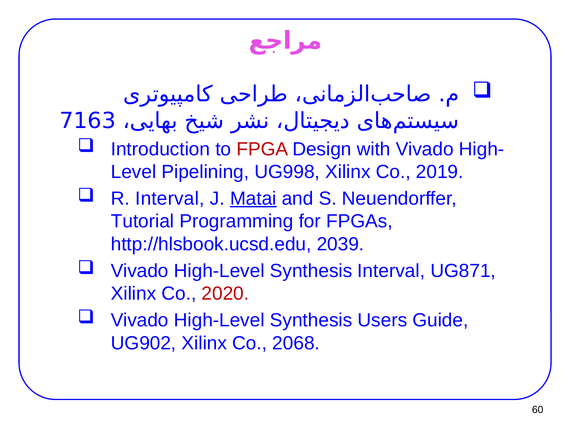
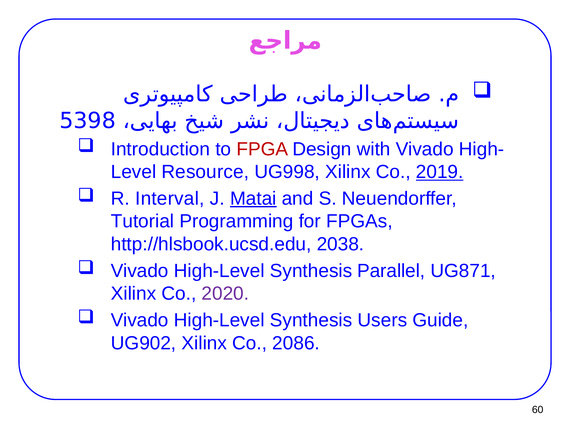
7163: 7163 -> 5398
Pipelining: Pipelining -> Resource
2019 underline: none -> present
2039: 2039 -> 2038
Synthesis Interval: Interval -> Parallel
2020 colour: red -> purple
2068: 2068 -> 2086
